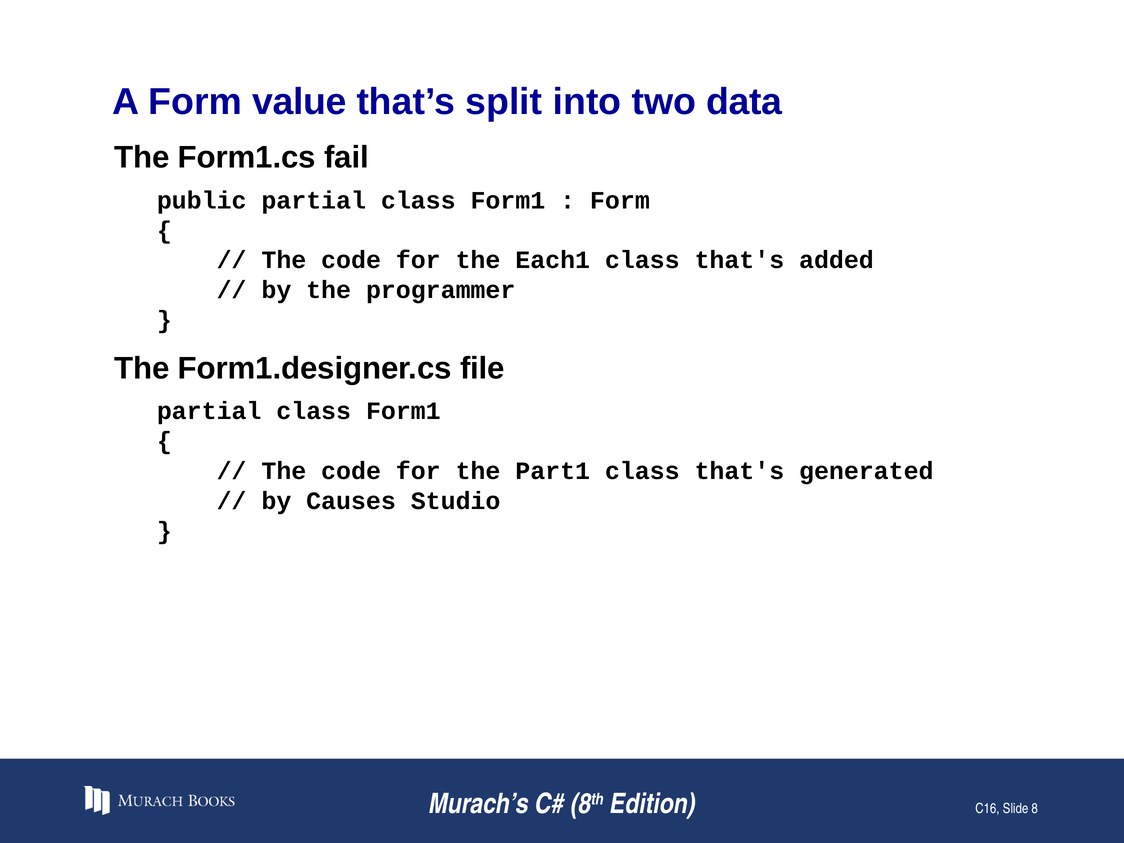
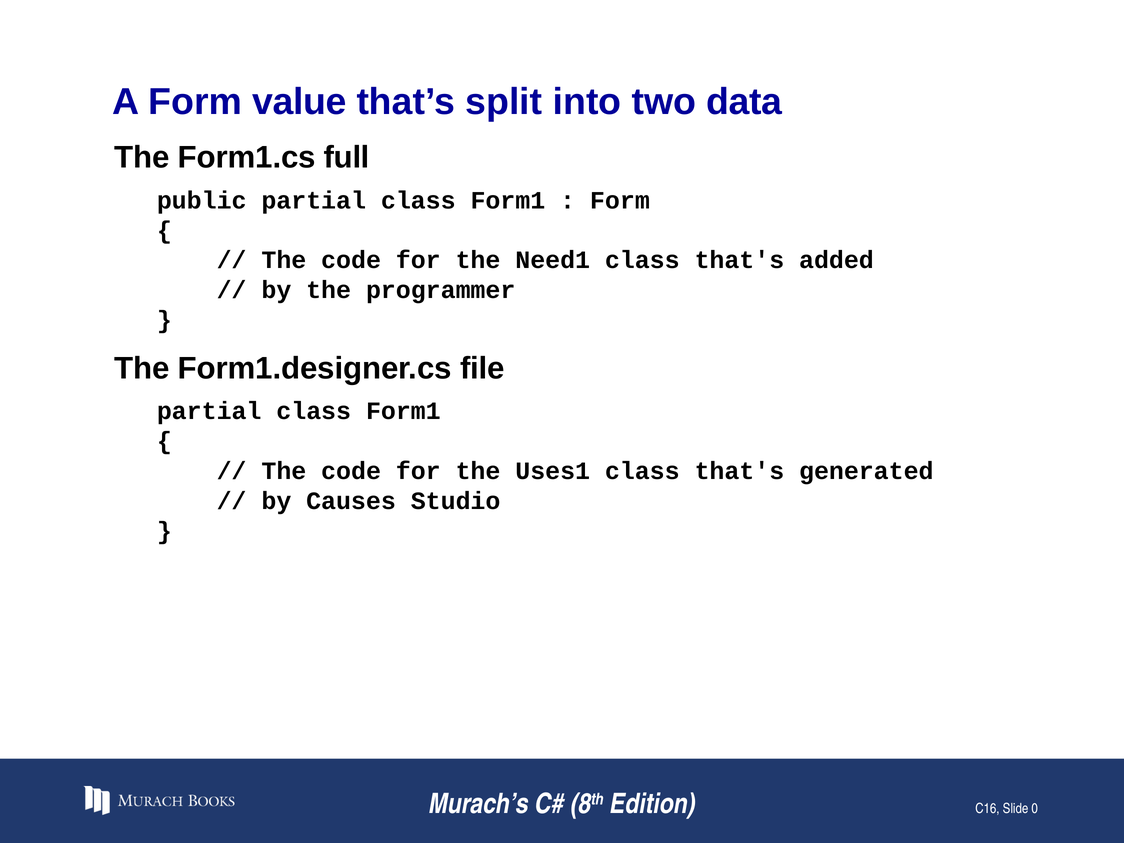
fail: fail -> full
Each1: Each1 -> Need1
Part1: Part1 -> Uses1
8: 8 -> 0
